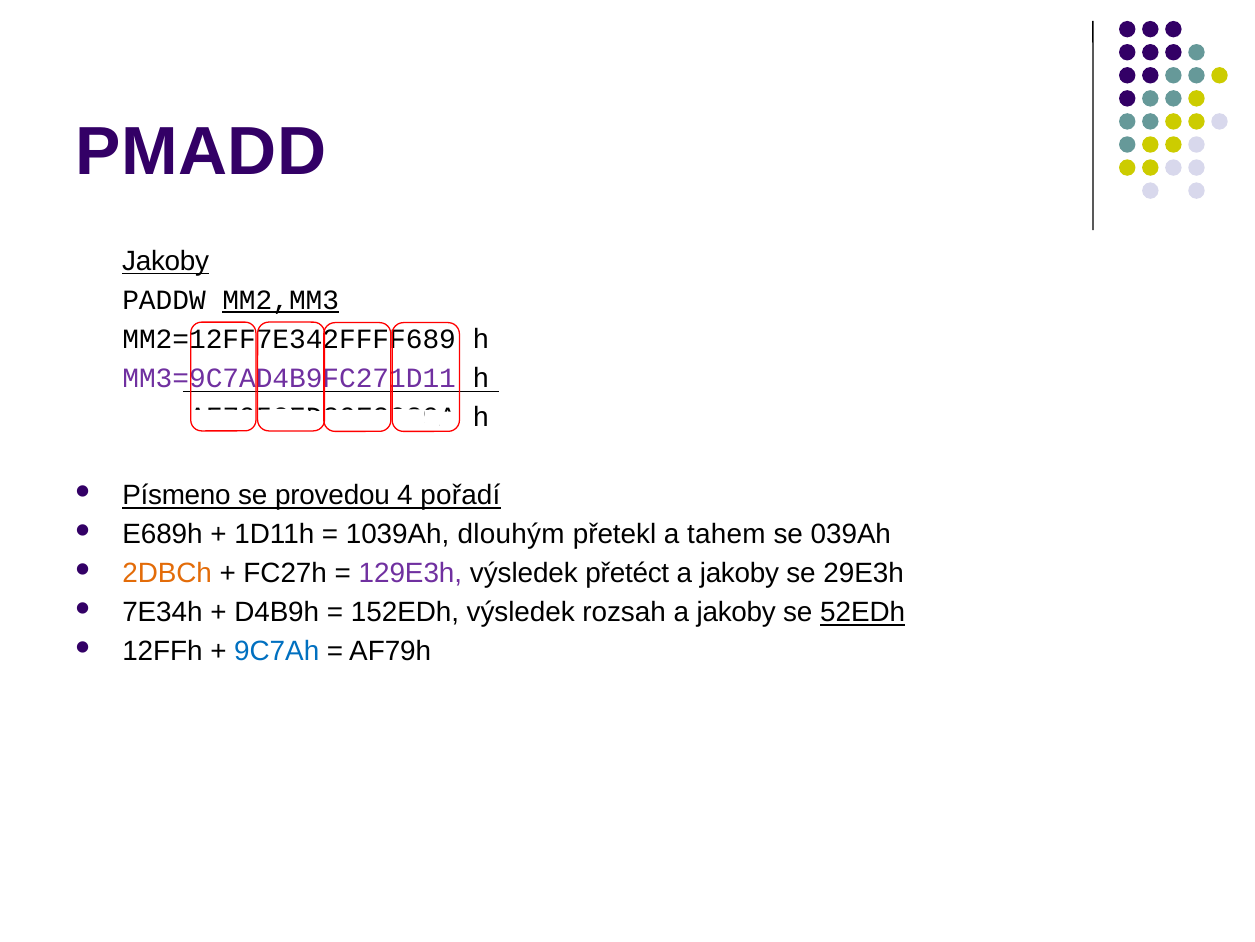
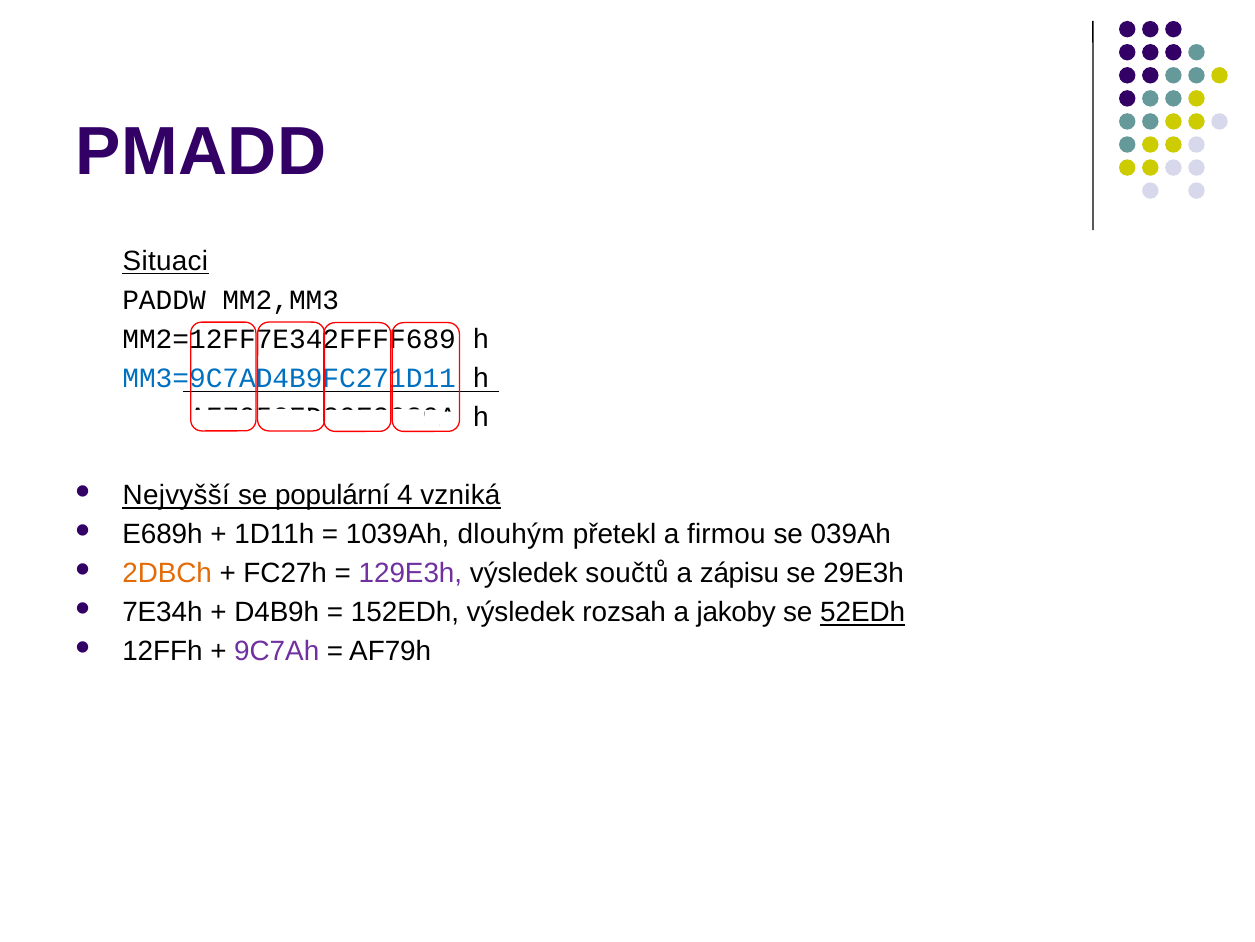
Jakoby at (166, 261): Jakoby -> Situaci
MM2,MM3 underline: present -> none
MM3=9C7AD4B9FC271D11 colour: purple -> blue
Písmeno: Písmeno -> Nejvyšší
provedou: provedou -> populární
pořadí: pořadí -> vzniká
tahem: tahem -> firmou
přetéct: přetéct -> součtů
jakoby at (739, 573): jakoby -> zápisu
9C7Ah colour: blue -> purple
